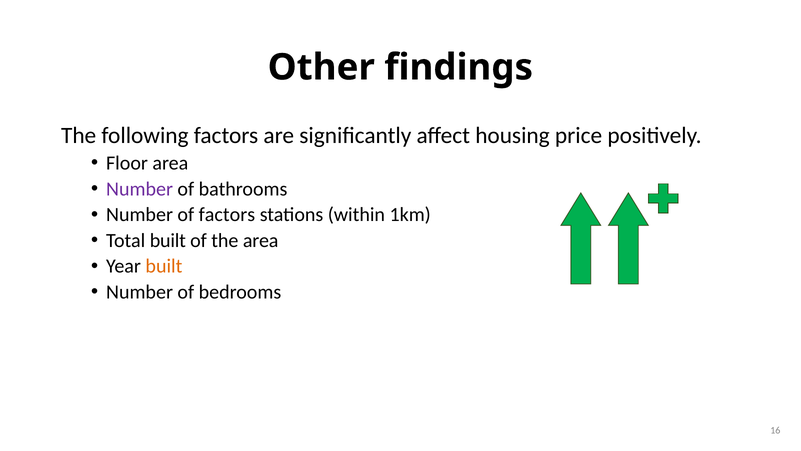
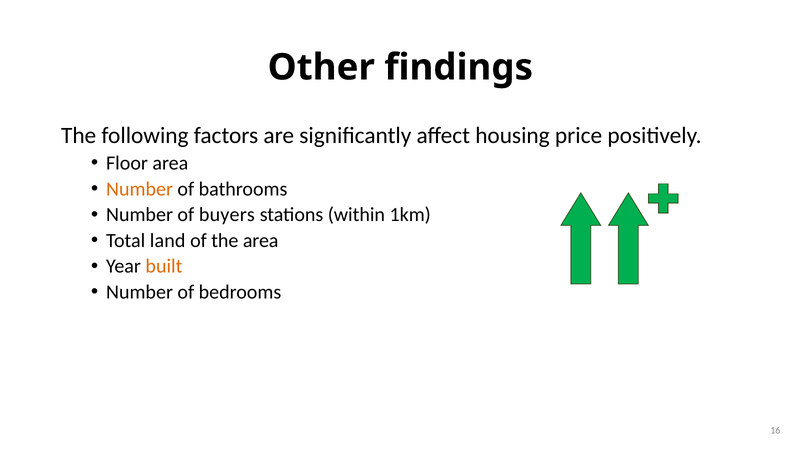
Number at (140, 189) colour: purple -> orange
of factors: factors -> buyers
Total built: built -> land
